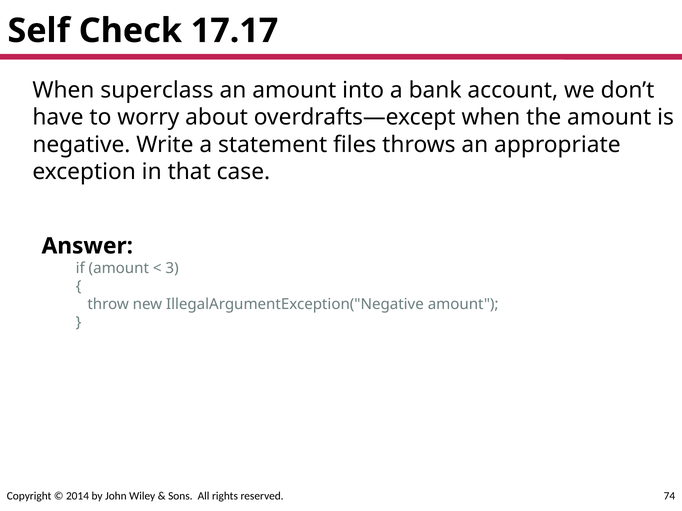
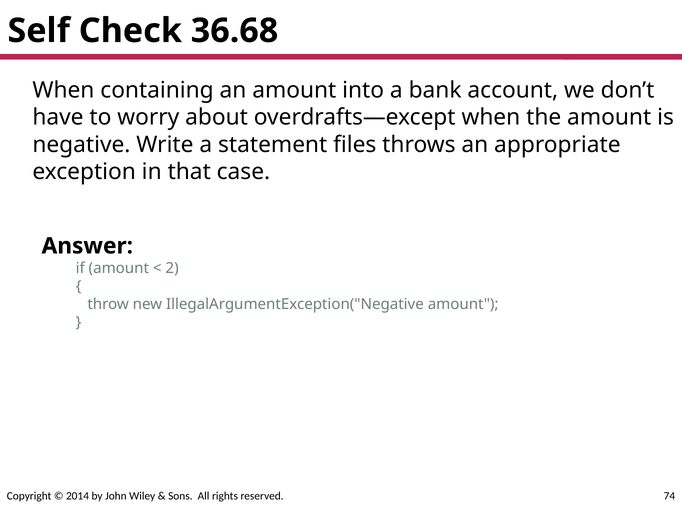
17.17: 17.17 -> 36.68
superclass: superclass -> containing
3: 3 -> 2
